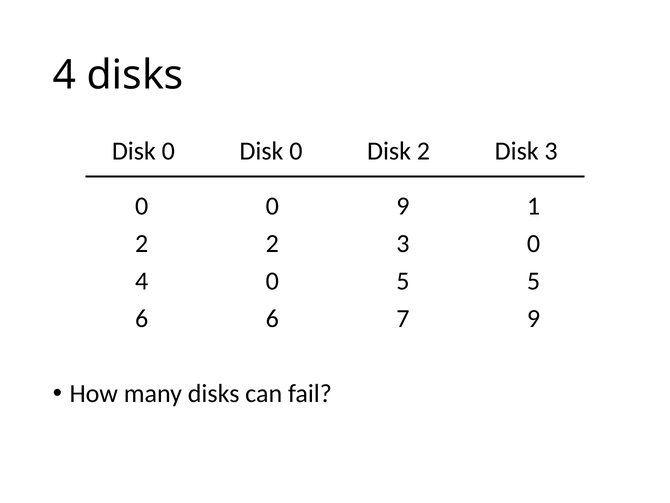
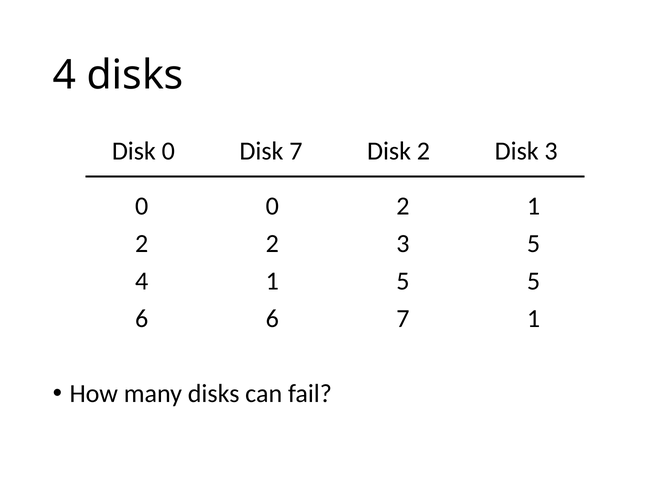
0 Disk 0: 0 -> 7
0 9: 9 -> 2
2 3 0: 0 -> 5
4 0: 0 -> 1
7 9: 9 -> 1
